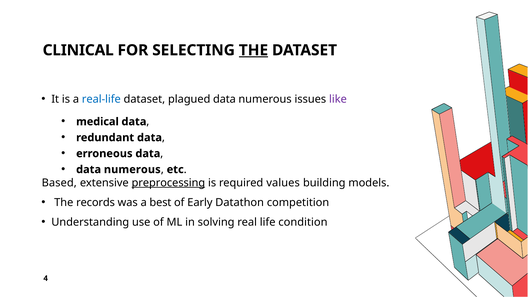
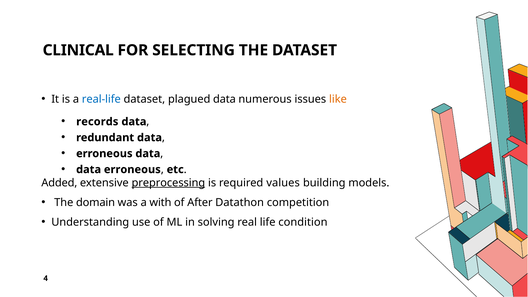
THE at (253, 50) underline: present -> none
like colour: purple -> orange
medical: medical -> records
numerous at (132, 169): numerous -> erroneous
Based: Based -> Added
records: records -> domain
best: best -> with
Early: Early -> After
